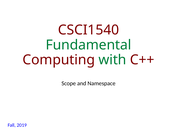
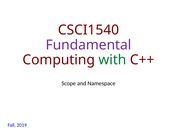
Fundamental colour: green -> purple
